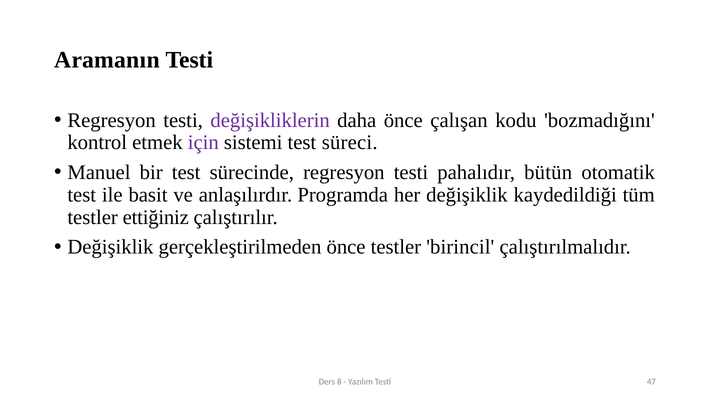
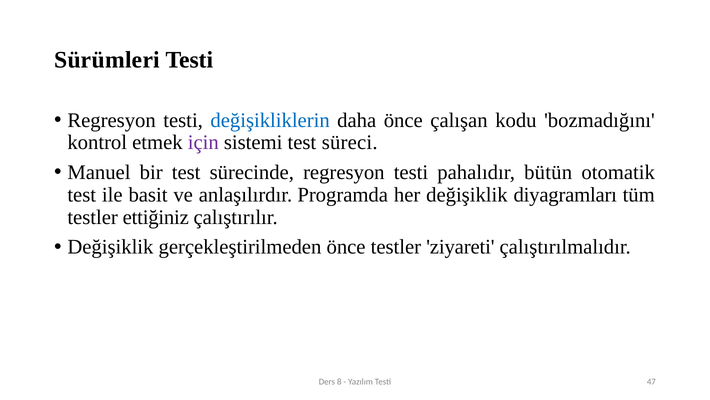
Aramanın: Aramanın -> Sürümleri
değişikliklerin colour: purple -> blue
kaydedildiği: kaydedildiği -> diyagramları
birincil: birincil -> ziyareti
